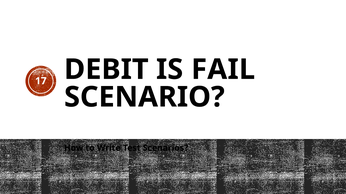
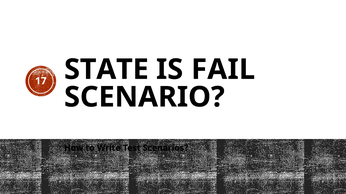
DEBIT: DEBIT -> STATE
